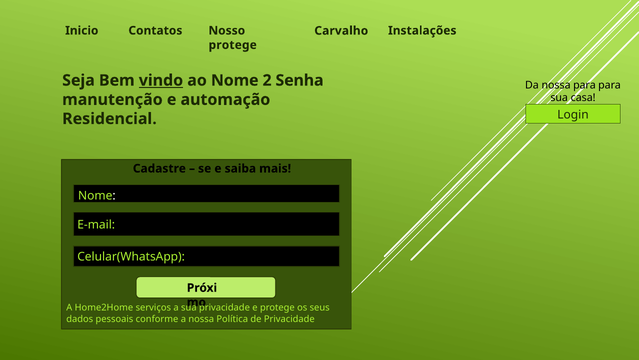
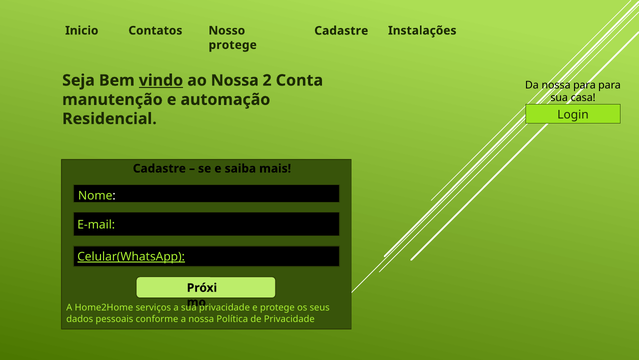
Carvalho at (341, 31): Carvalho -> Cadastre
ao Nome: Nome -> Nossa
Senha: Senha -> Conta
Celular(WhatsApp underline: none -> present
